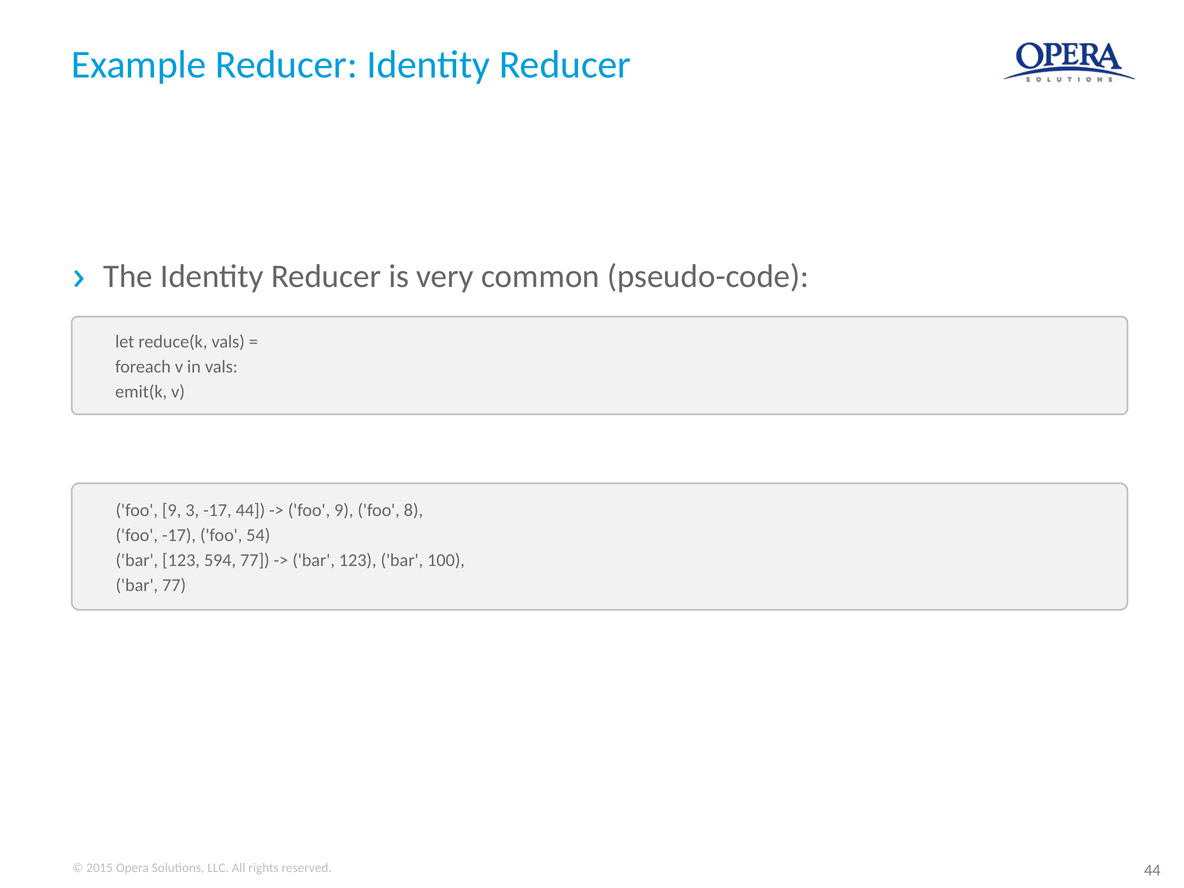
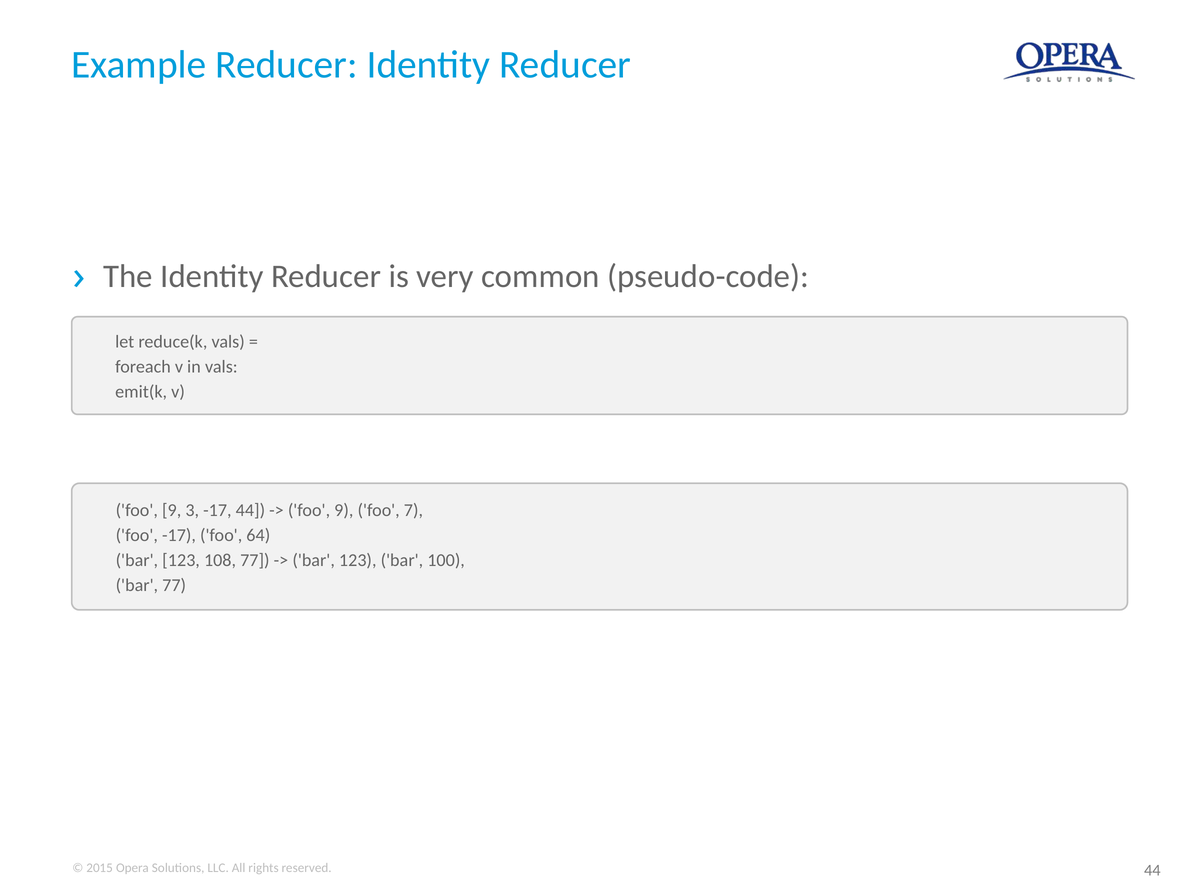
8: 8 -> 7
54: 54 -> 64
594: 594 -> 108
